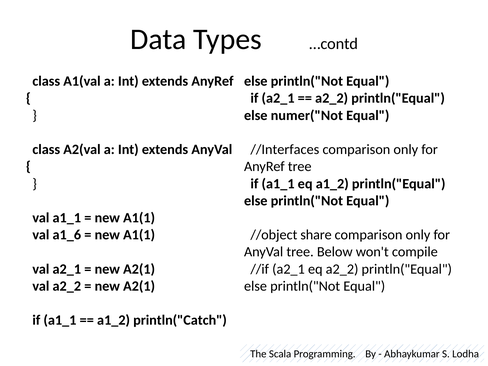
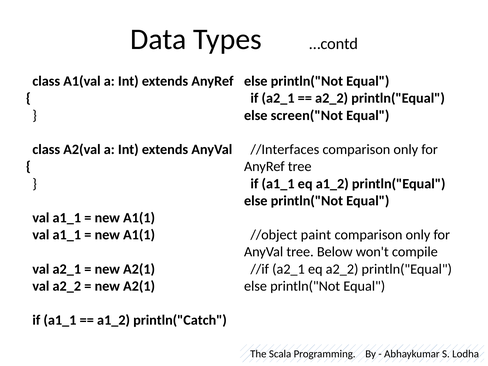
numer("Not: numer("Not -> screen("Not
a1_6 at (67, 235): a1_6 -> a1_1
share: share -> paint
